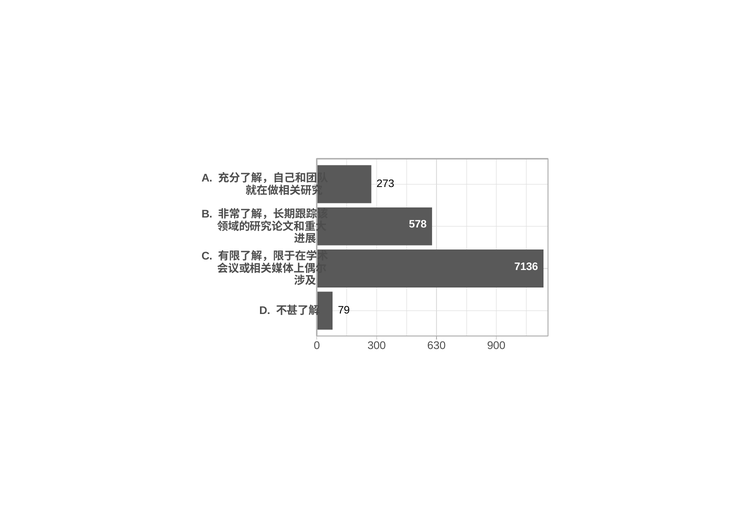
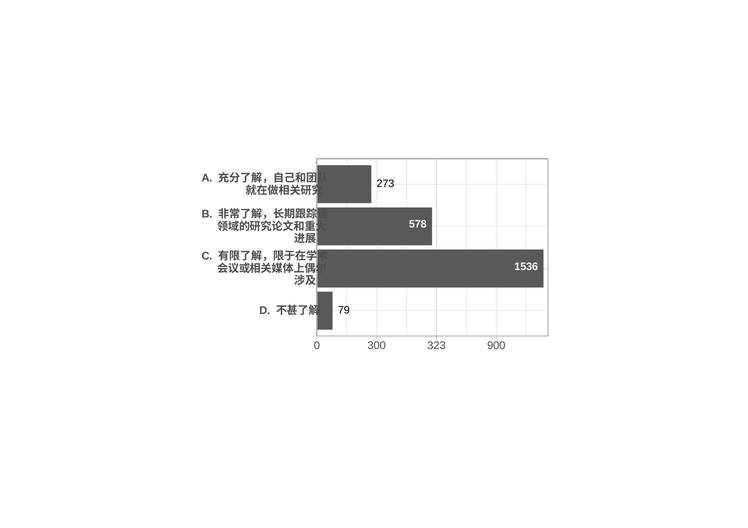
7136: 7136 -> 1536
630: 630 -> 323
